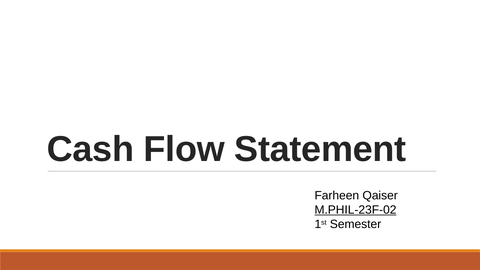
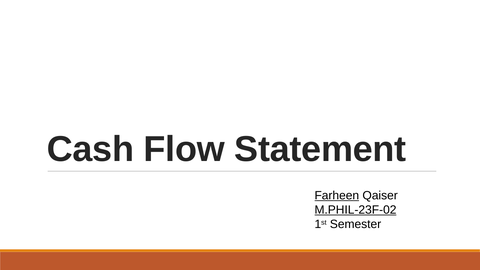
Farheen underline: none -> present
